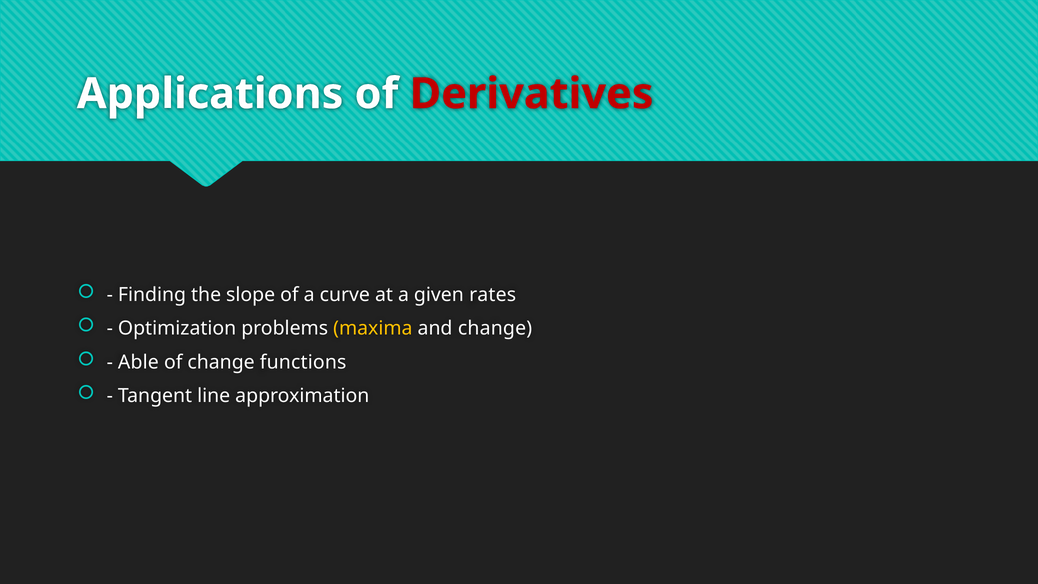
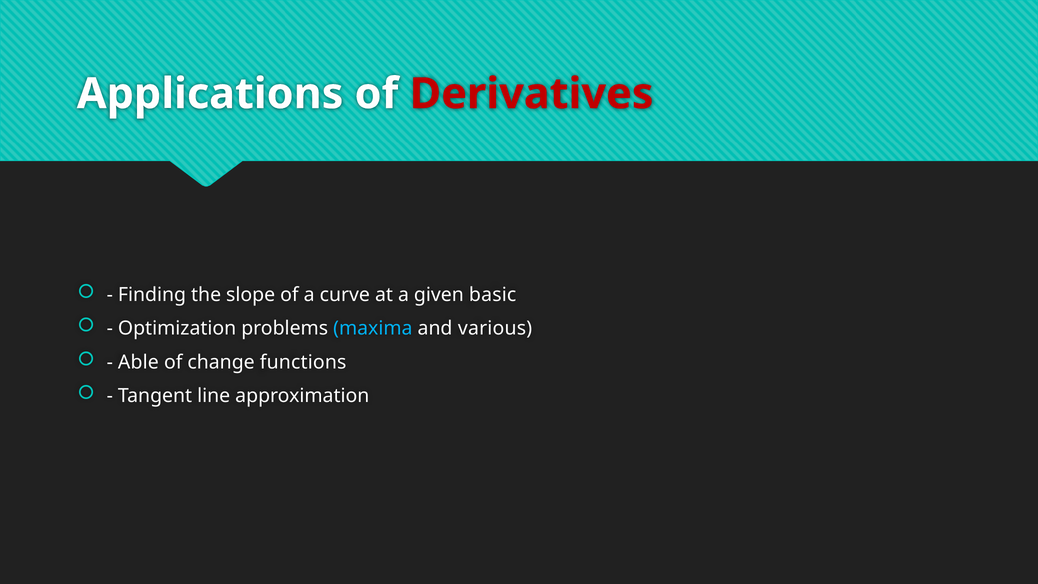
rates: rates -> basic
maxima colour: yellow -> light blue
and change: change -> various
